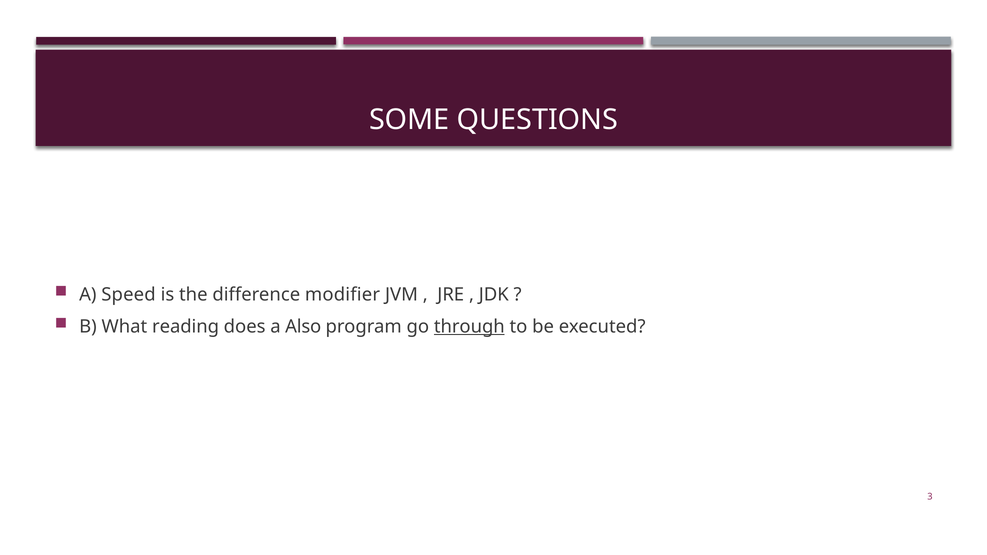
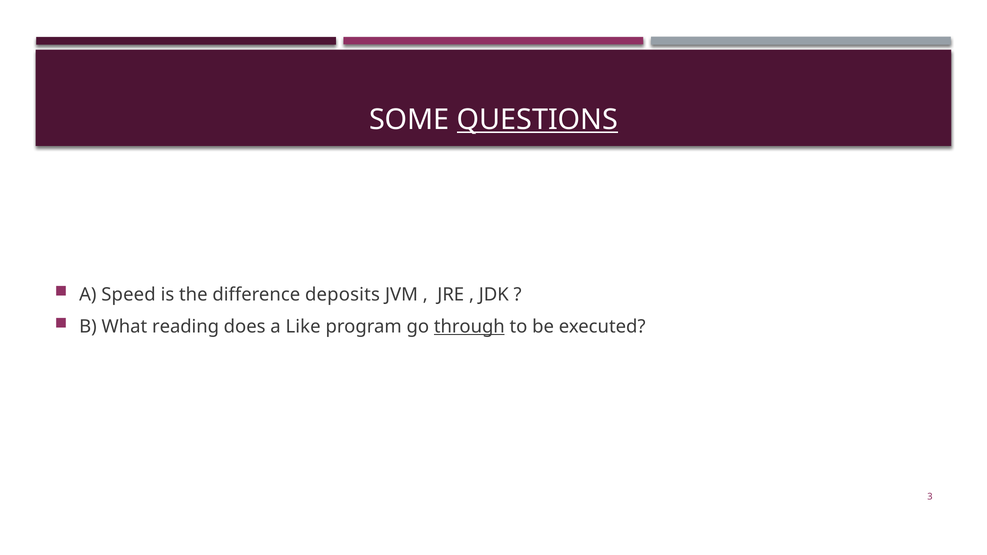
QUESTIONS underline: none -> present
modifier: modifier -> deposits
Also: Also -> Like
